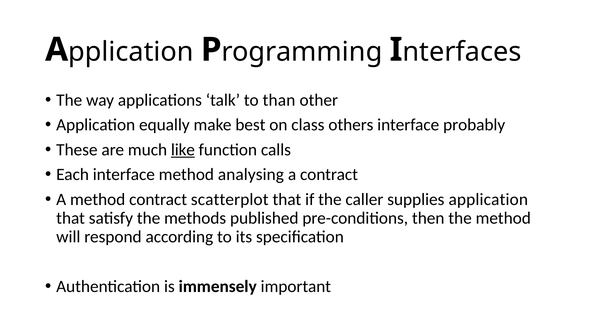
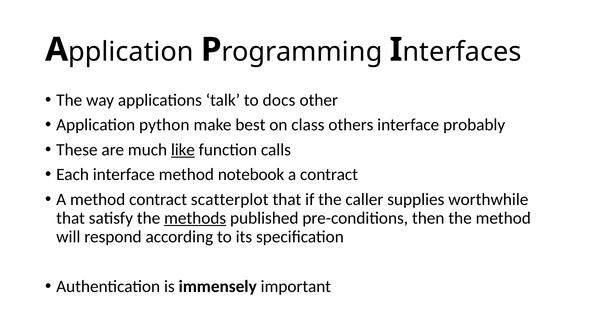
than: than -> docs
equally: equally -> python
analysing: analysing -> notebook
supplies application: application -> worthwhile
methods underline: none -> present
